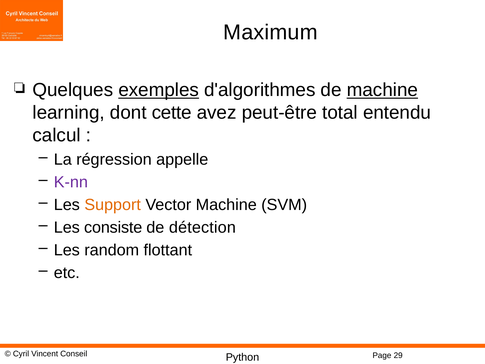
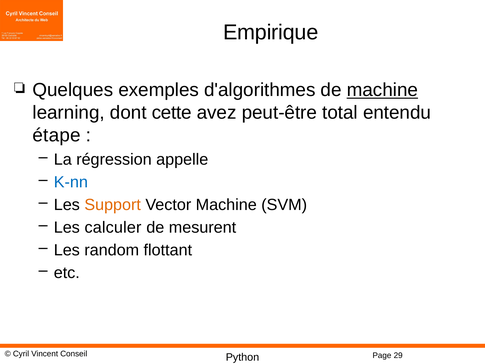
Maximum: Maximum -> Empirique
exemples underline: present -> none
calcul: calcul -> étape
K-nn colour: purple -> blue
consiste: consiste -> calculer
détection: détection -> mesurent
